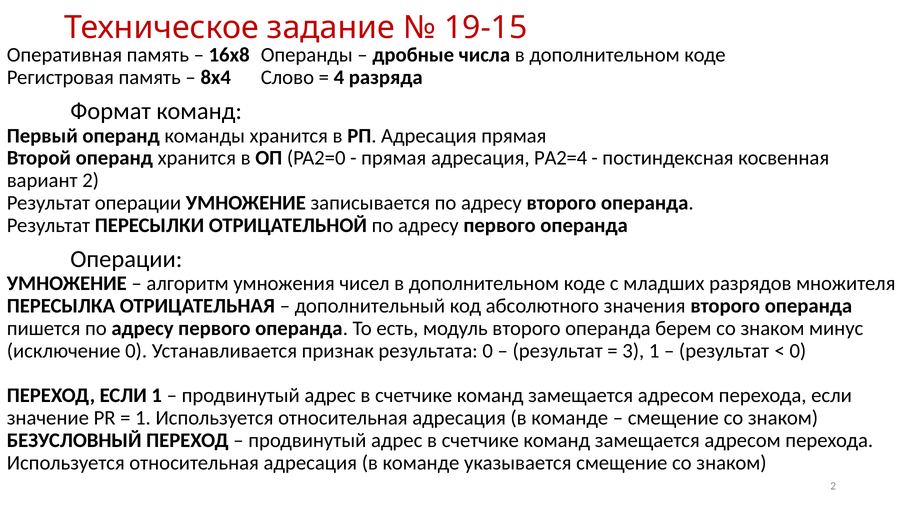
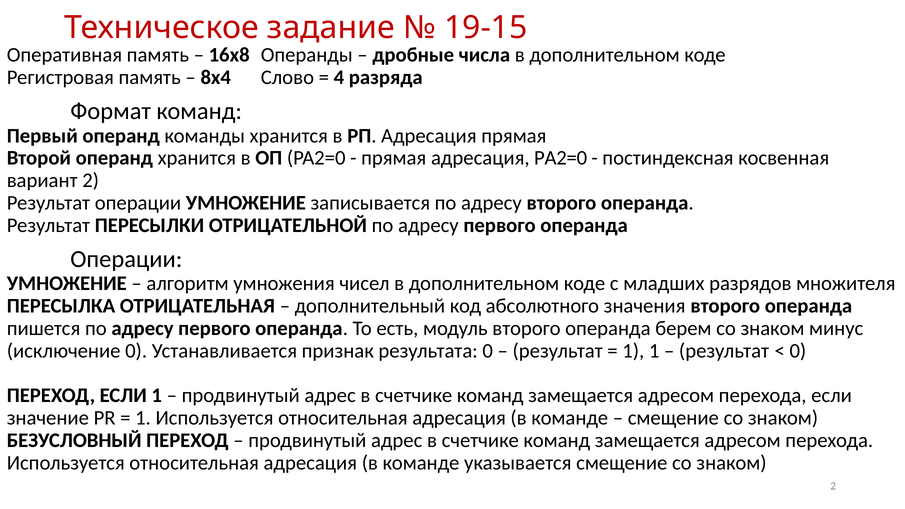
адресация PA2=4: PA2=4 -> PA2=0
3 at (633, 351): 3 -> 1
